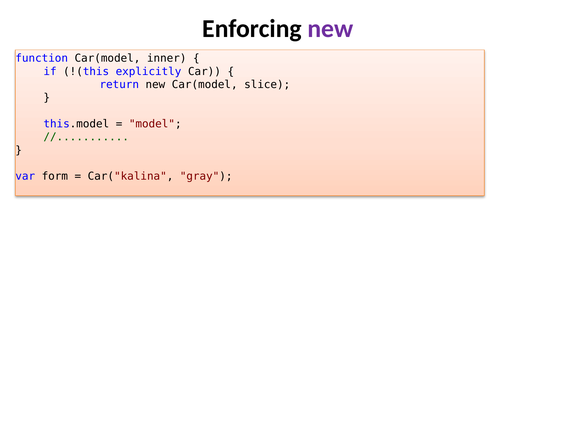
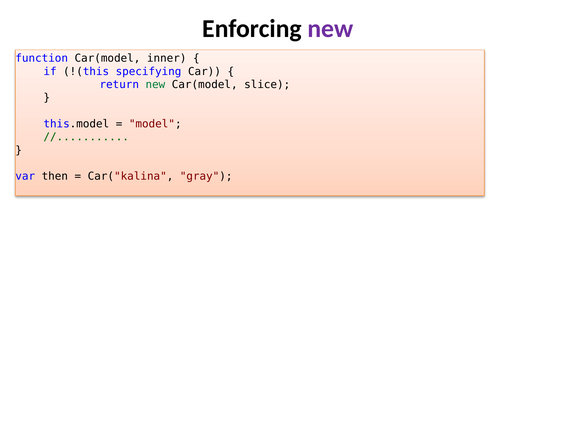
explicitly: explicitly -> specifying
new at (155, 85) colour: black -> green
form: form -> then
